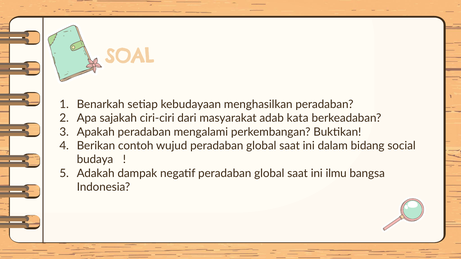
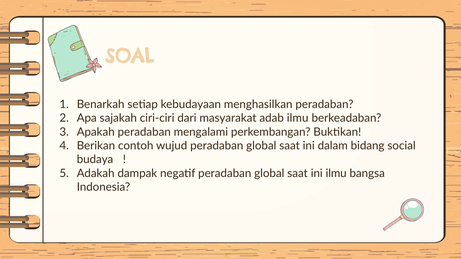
adab kata: kata -> ilmu
